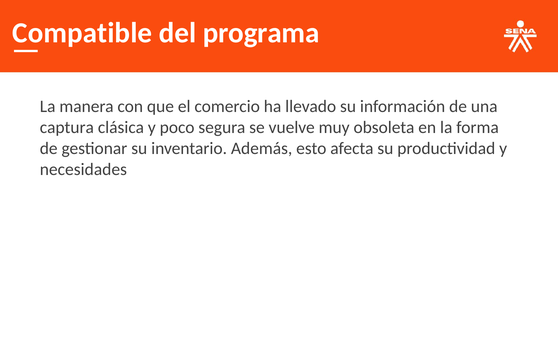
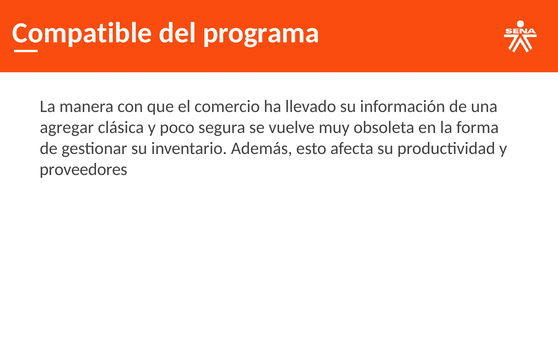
captura: captura -> agregar
necesidades: necesidades -> proveedores
